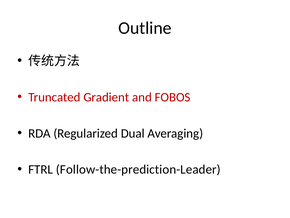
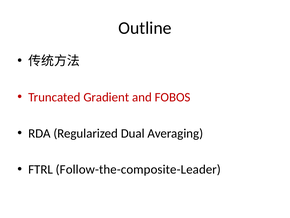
Follow-the-prediction-Leader: Follow-the-prediction-Leader -> Follow-the-composite-Leader
